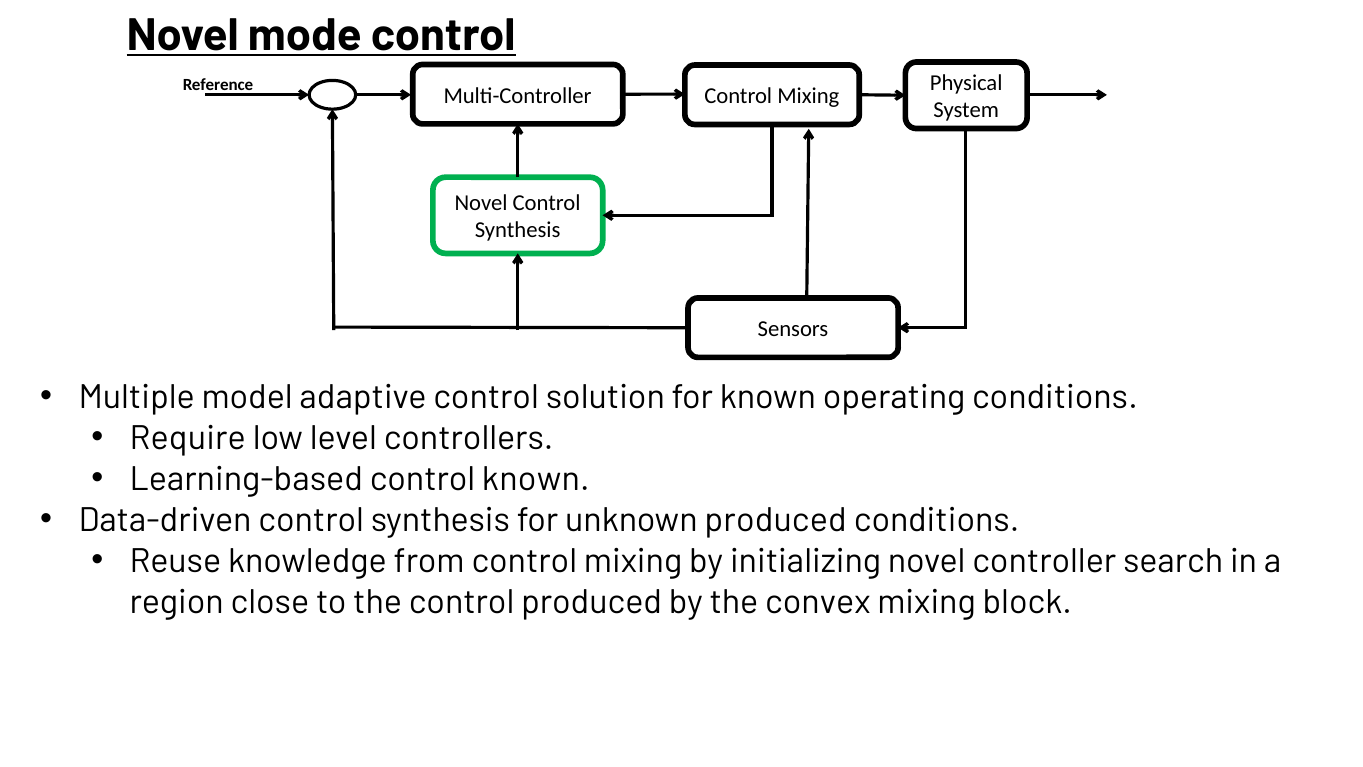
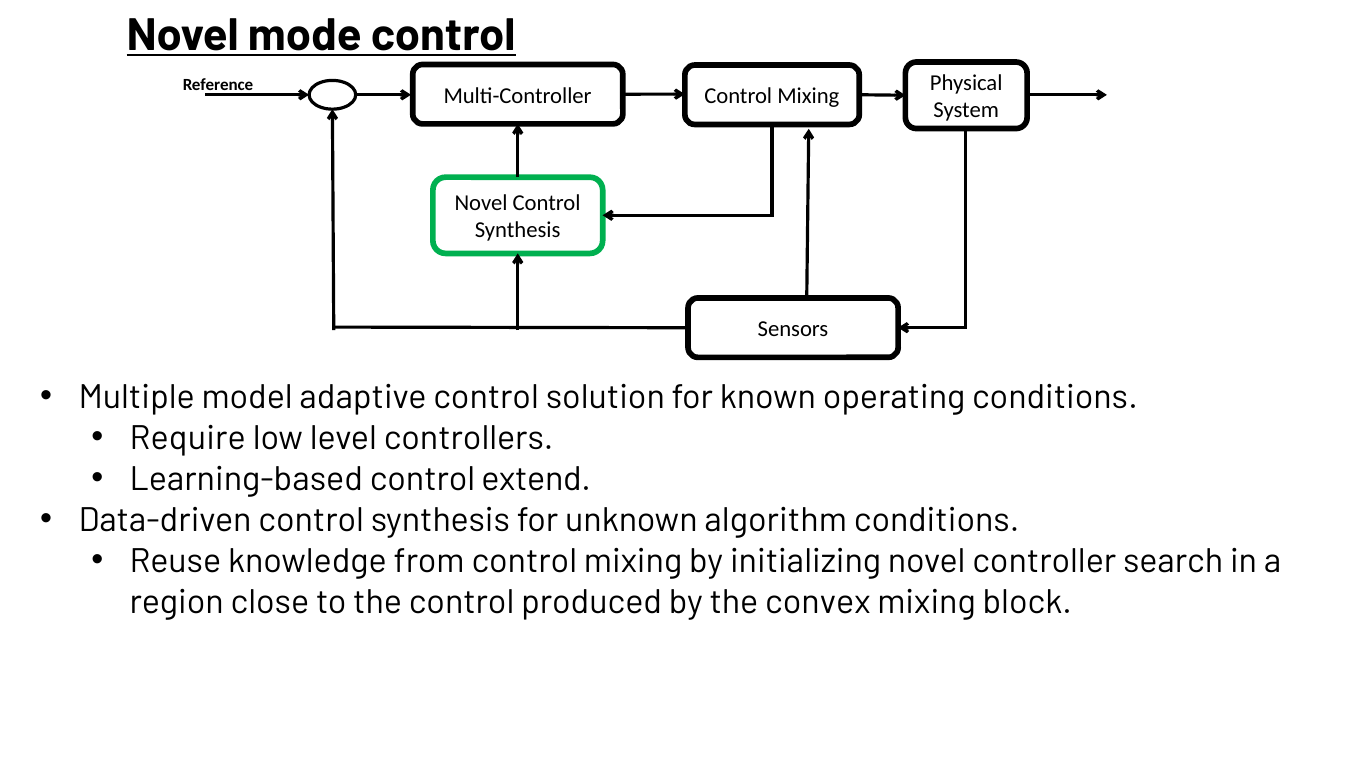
control known: known -> extend
unknown produced: produced -> algorithm
